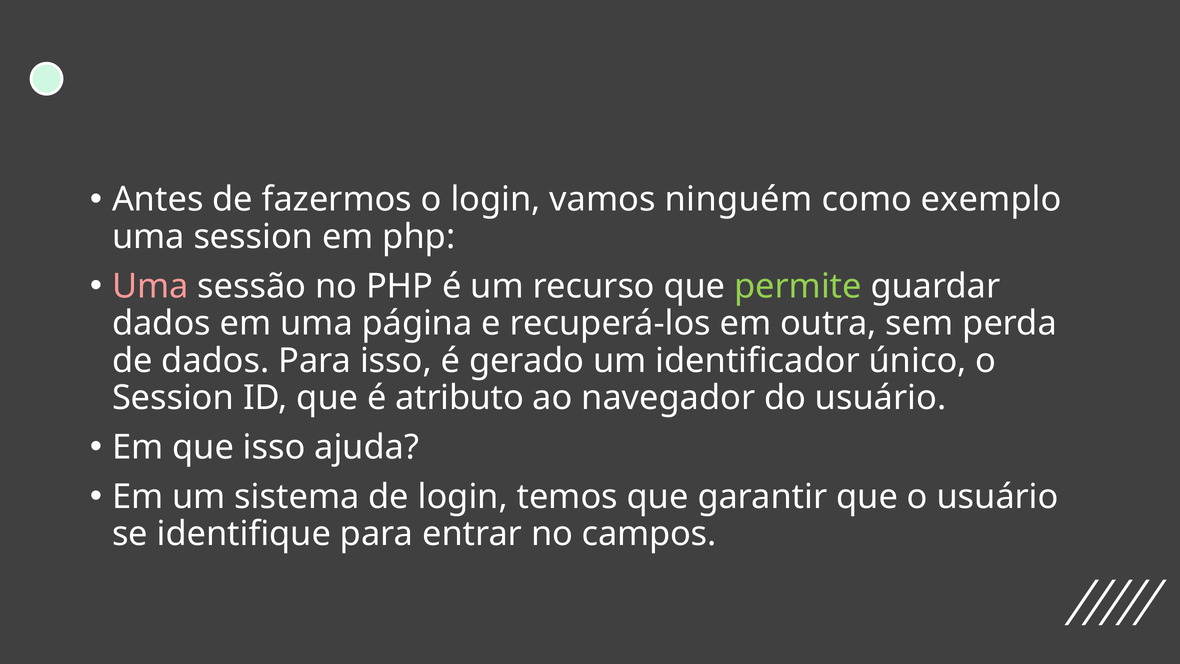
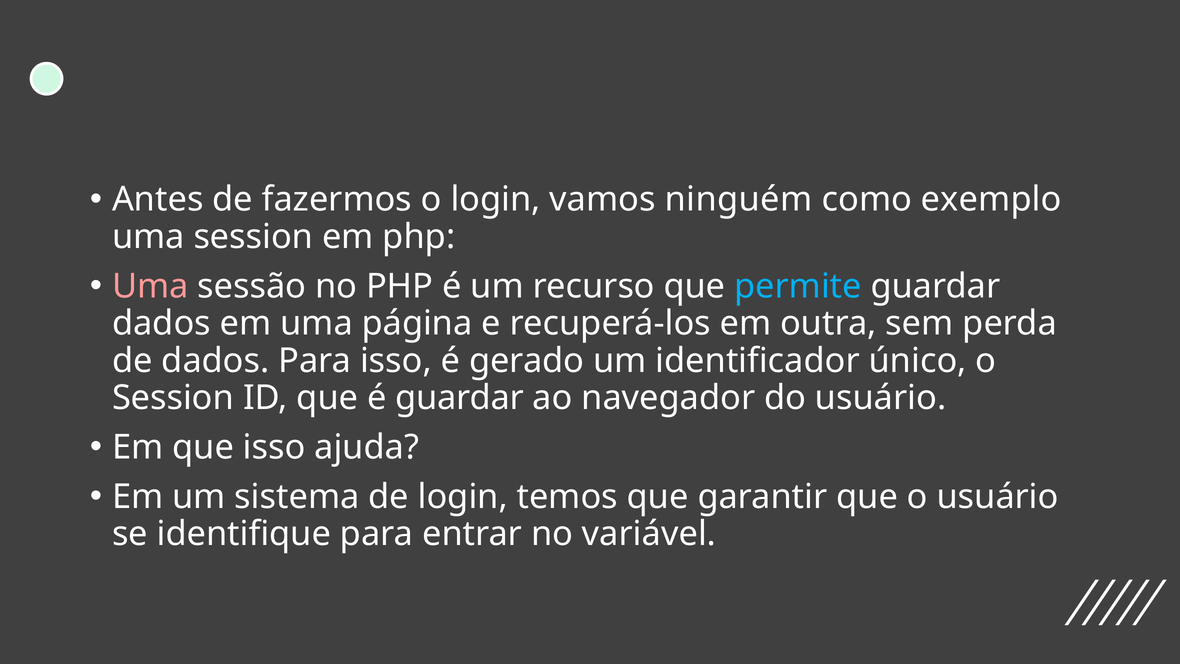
permite colour: light green -> light blue
é atributo: atributo -> guardar
campos: campos -> variável
